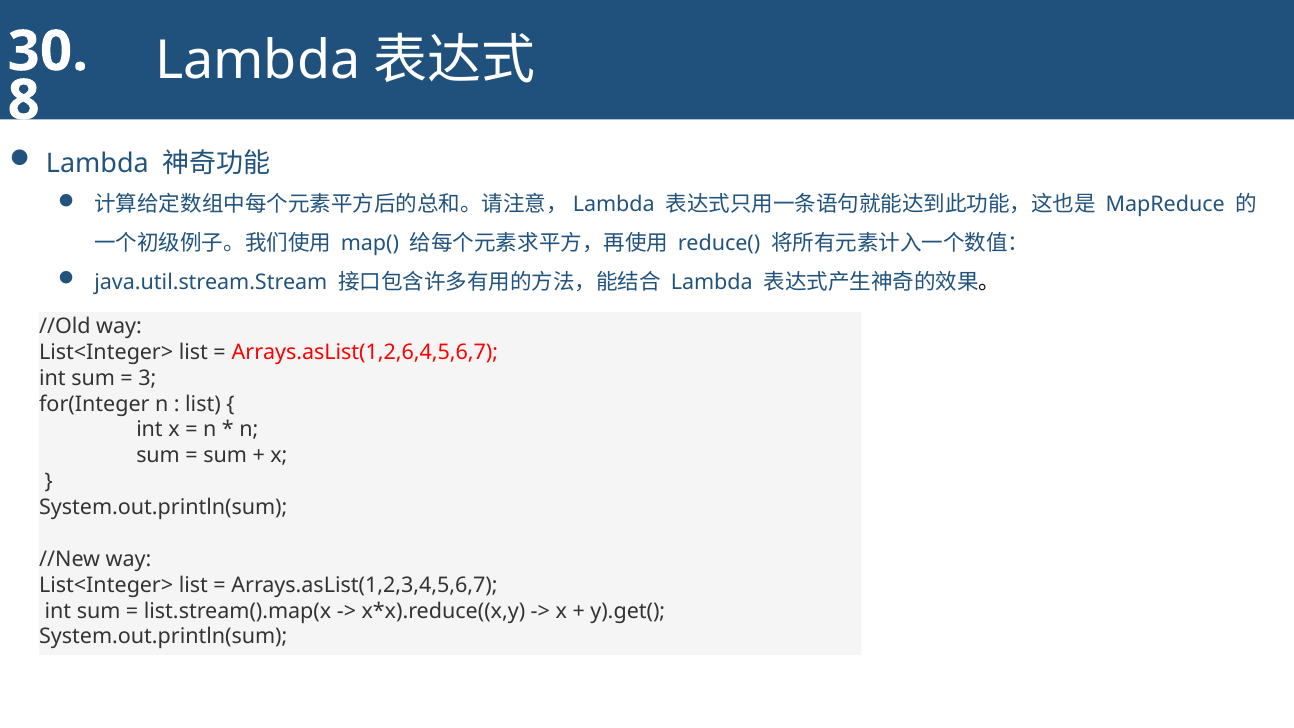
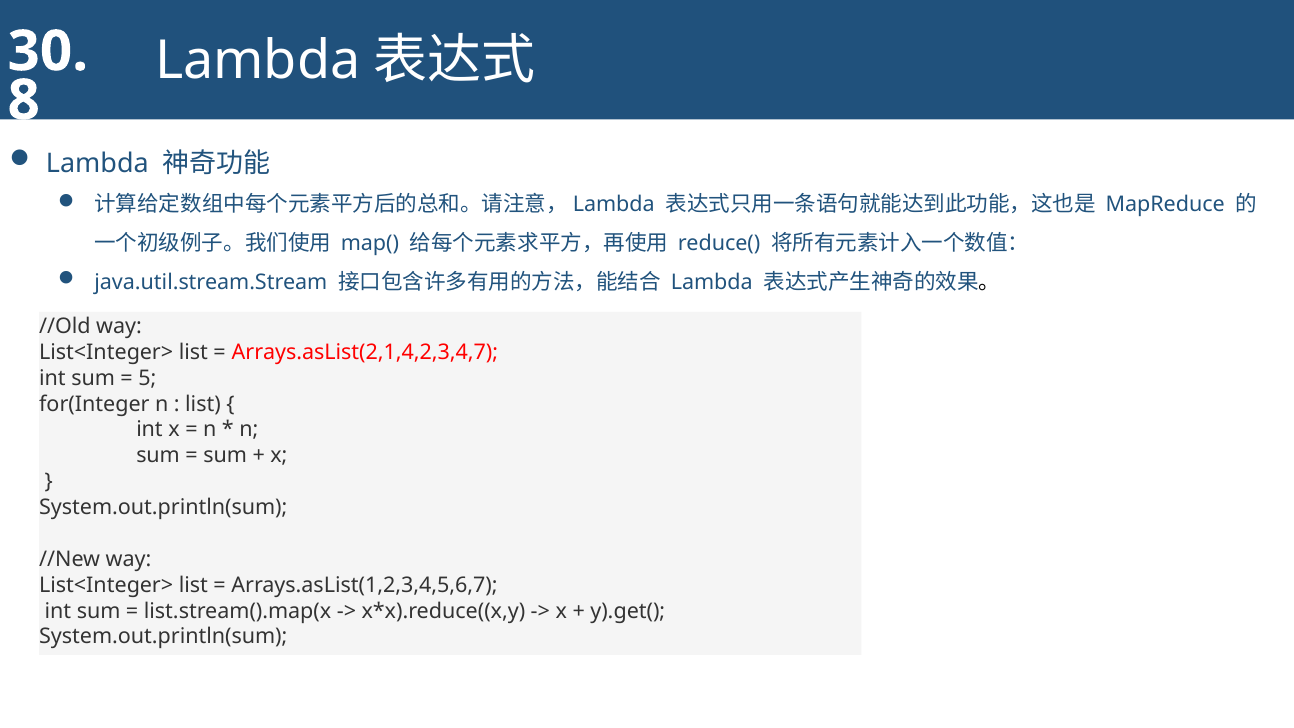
Arrays.asList(1,2,6,4,5,6,7: Arrays.asList(1,2,6,4,5,6,7 -> Arrays.asList(2,1,4,2,3,4,7
3: 3 -> 5
